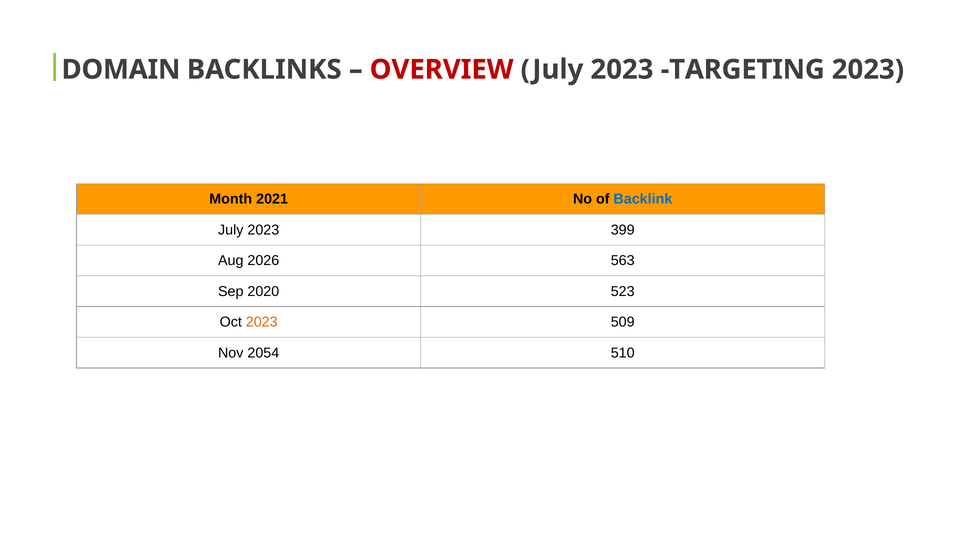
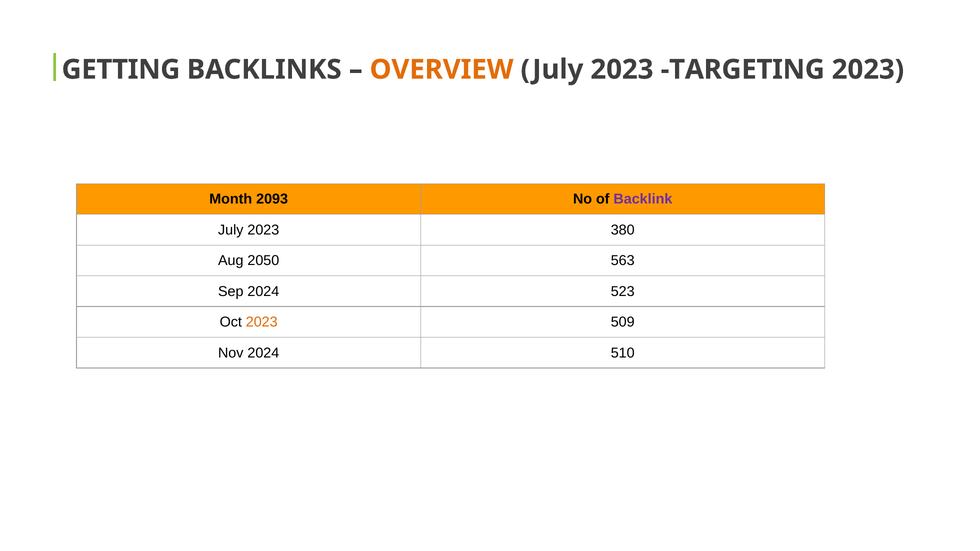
DOMAIN: DOMAIN -> GETTING
OVERVIEW colour: red -> orange
2021: 2021 -> 2093
Backlink colour: blue -> purple
399: 399 -> 380
2026: 2026 -> 2050
Sep 2020: 2020 -> 2024
Nov 2054: 2054 -> 2024
